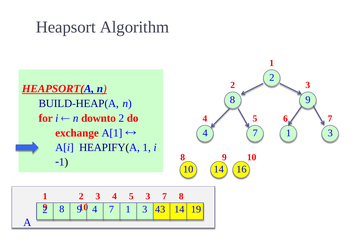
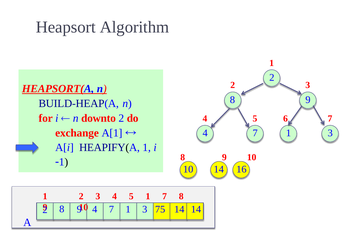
5 3: 3 -> 1
43: 43 -> 75
14 19: 19 -> 14
